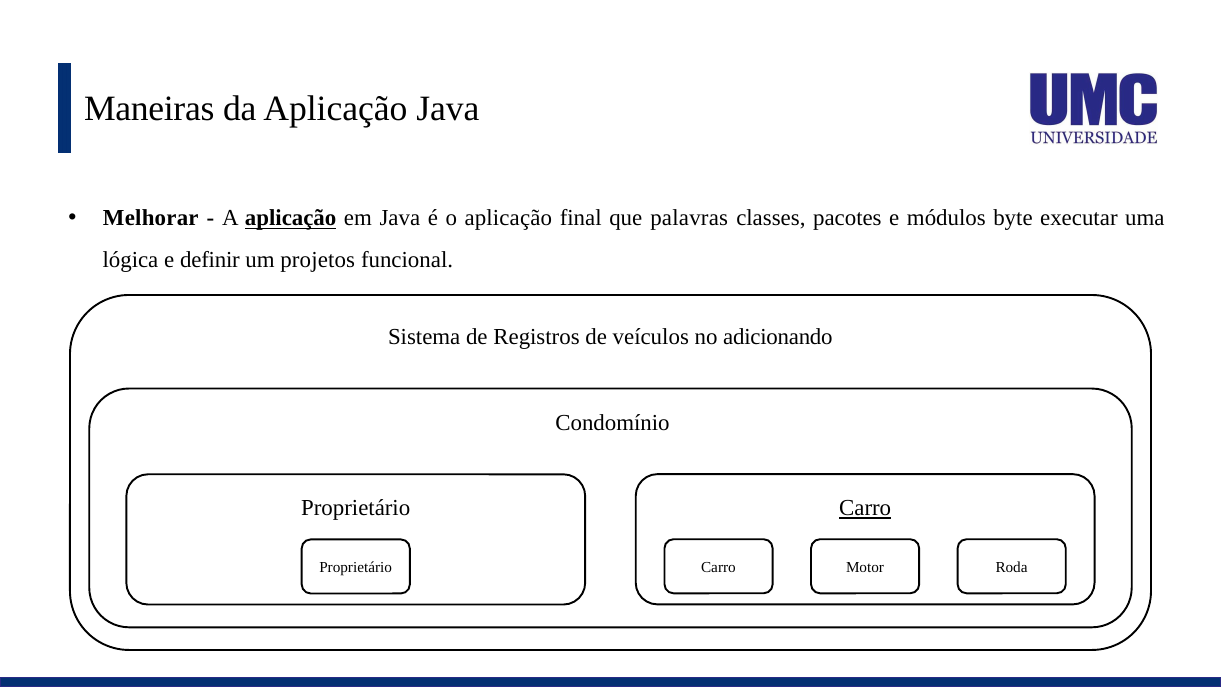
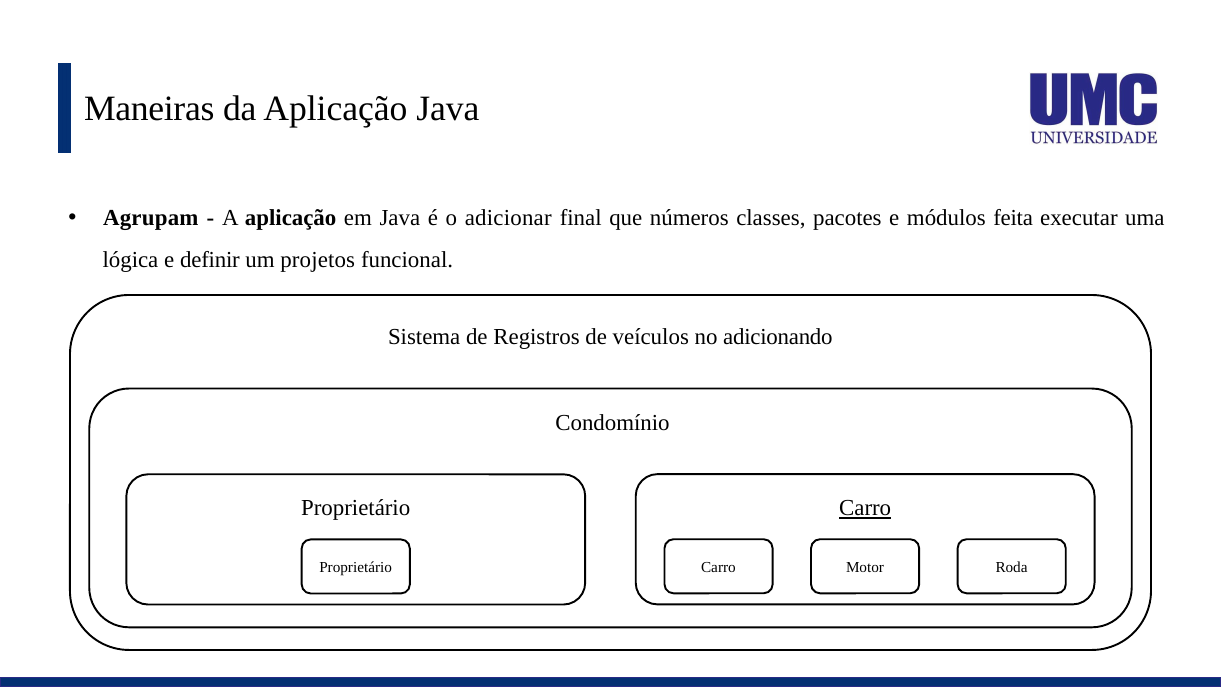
Melhorar: Melhorar -> Agrupam
aplicação at (291, 218) underline: present -> none
o aplicação: aplicação -> adicionar
palavras: palavras -> números
byte: byte -> feita
